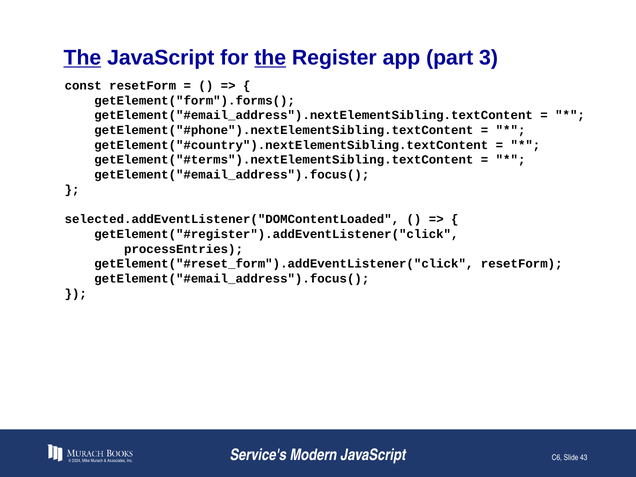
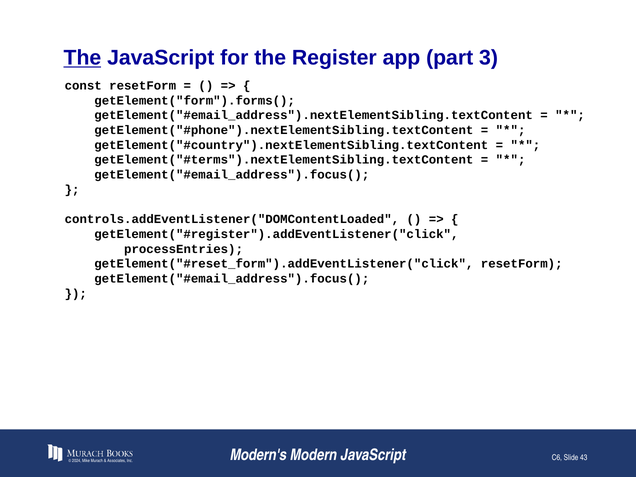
the at (270, 58) underline: present -> none
selected.addEventListener("DOMContentLoaded: selected.addEventListener("DOMContentLoaded -> controls.addEventListener("DOMContentLoaded
Service's: Service's -> Modern's
